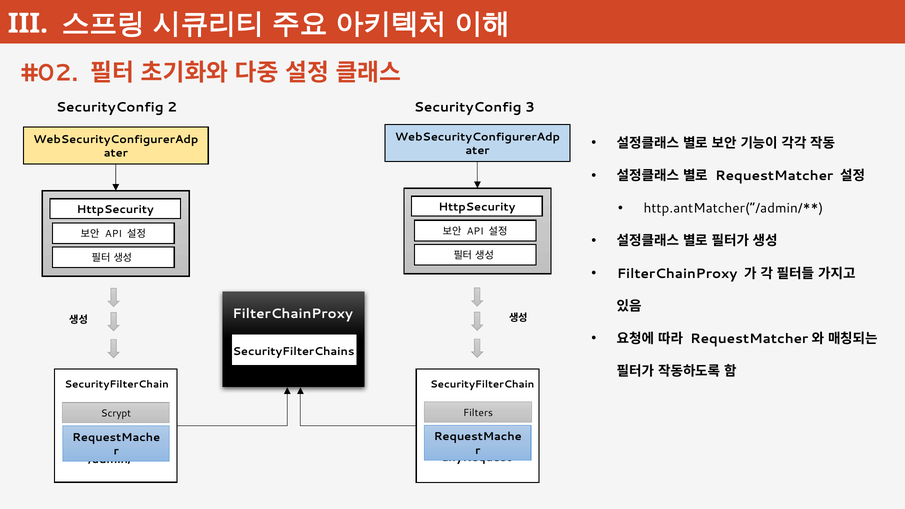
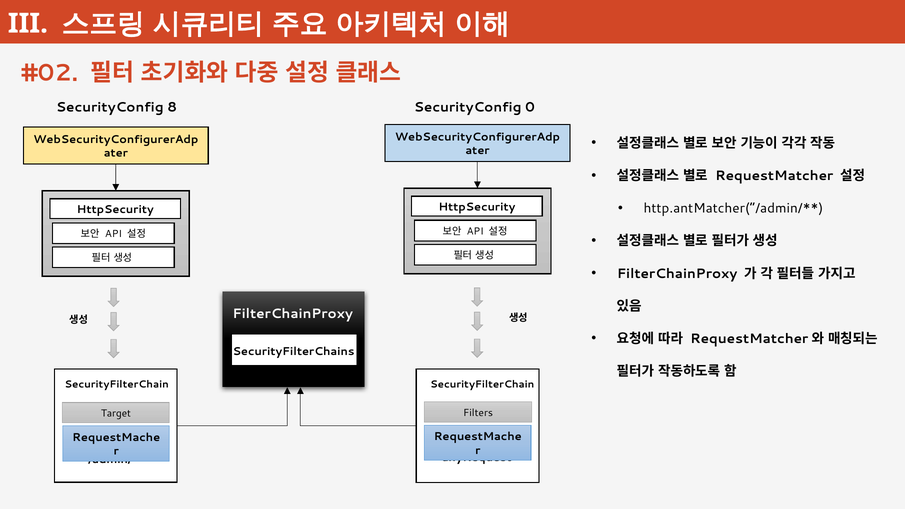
2: 2 -> 8
3: 3 -> 0
Scrypt: Scrypt -> Target
